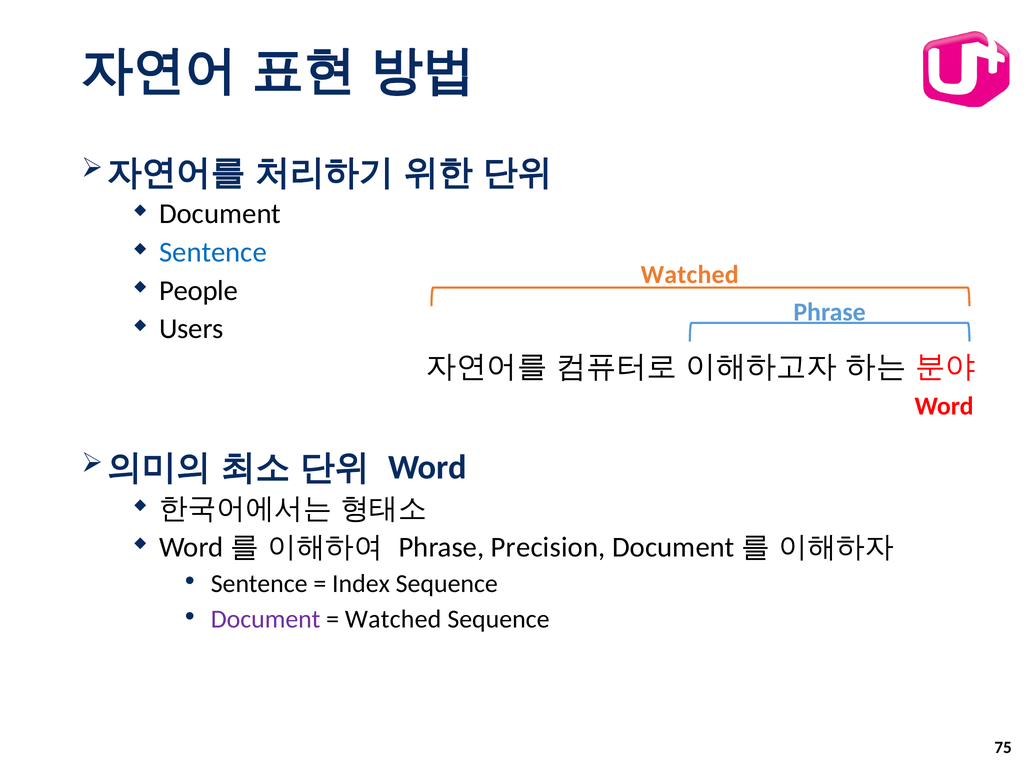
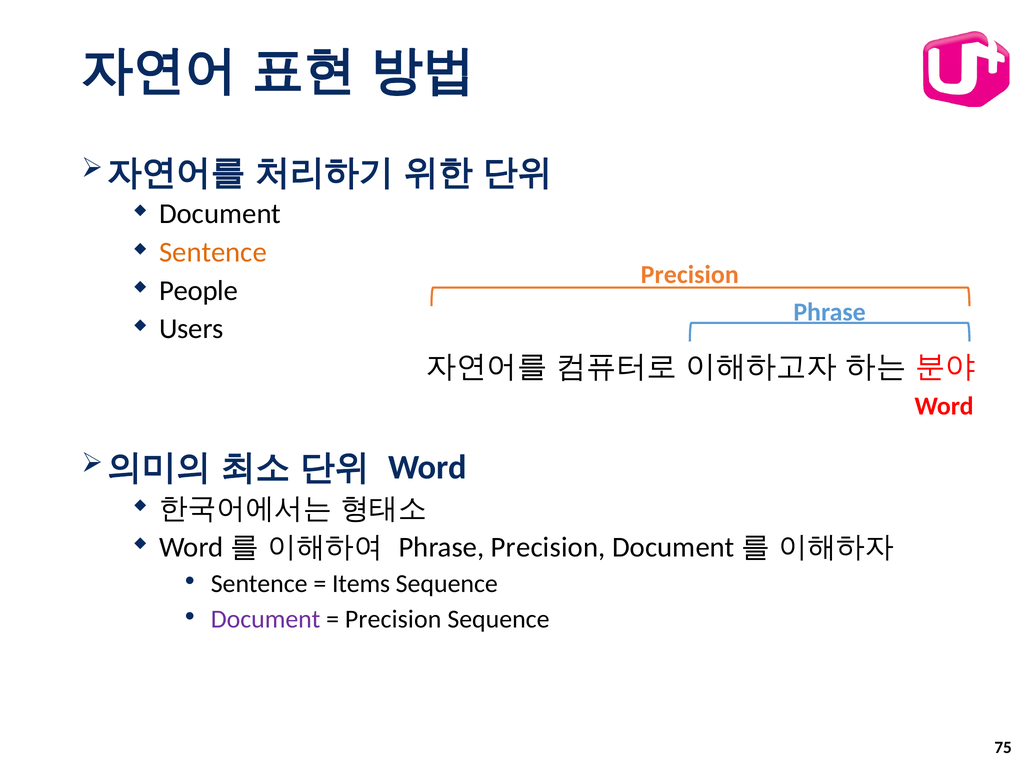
Sentence at (213, 252) colour: blue -> orange
Watched at (690, 275): Watched -> Precision
Index: Index -> Items
Watched at (393, 618): Watched -> Precision
